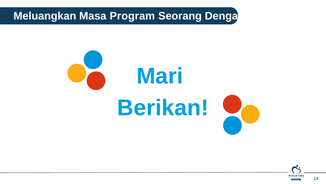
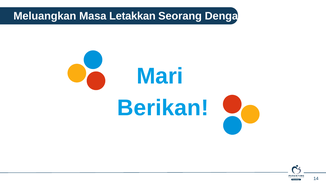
Program: Program -> Letakkan
